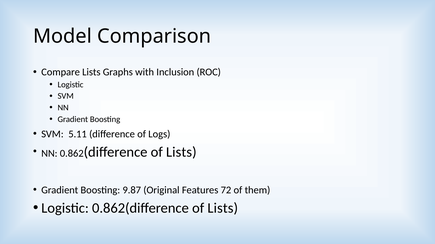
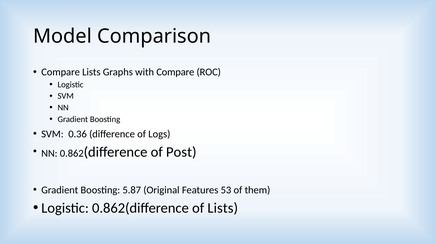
with Inclusion: Inclusion -> Compare
5.11: 5.11 -> 0.36
difference of Lists: Lists -> Post
9.87: 9.87 -> 5.87
72: 72 -> 53
